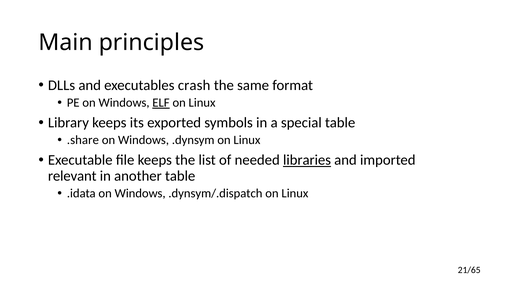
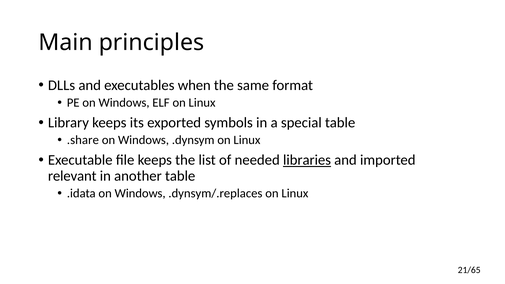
crash: crash -> when
ELF underline: present -> none
.dynsym/.dispatch: .dynsym/.dispatch -> .dynsym/.replaces
